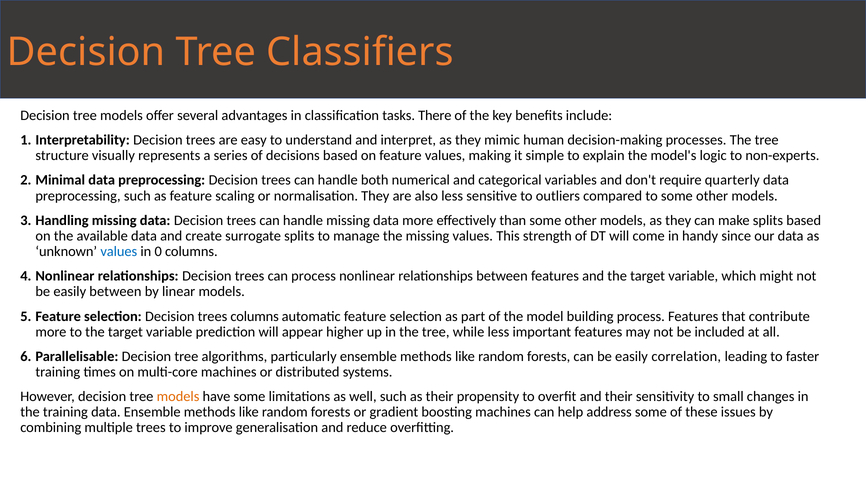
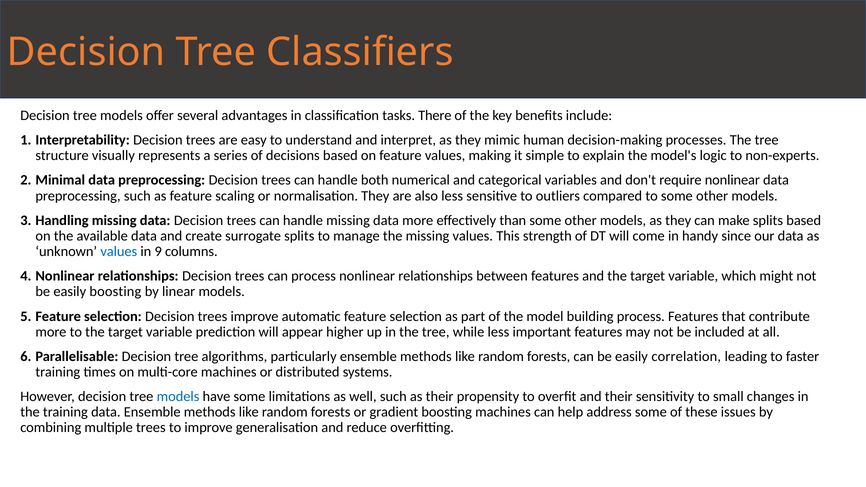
require quarterly: quarterly -> nonlinear
0: 0 -> 9
easily between: between -> boosting
trees columns: columns -> improve
models at (178, 397) colour: orange -> blue
